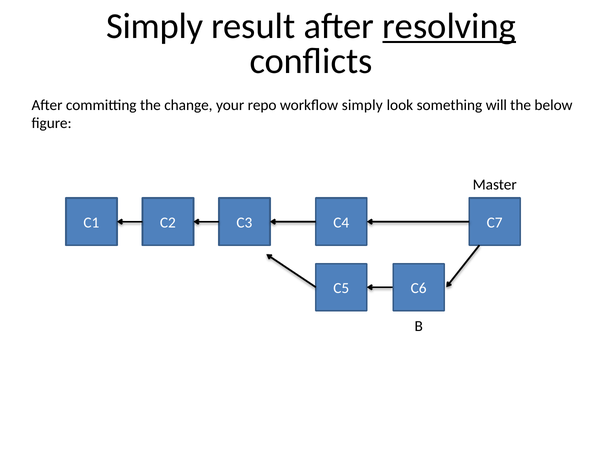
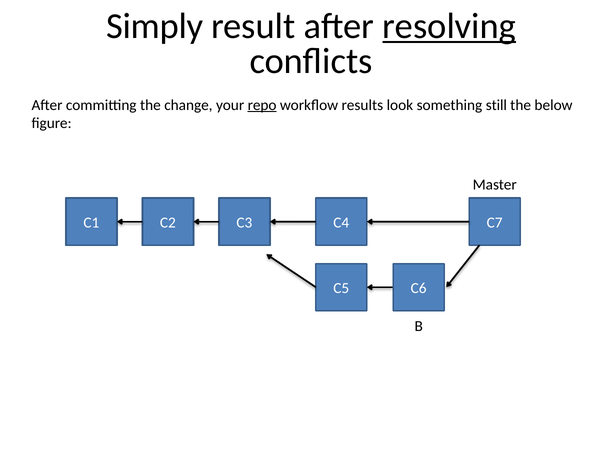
repo underline: none -> present
workflow simply: simply -> results
will: will -> still
